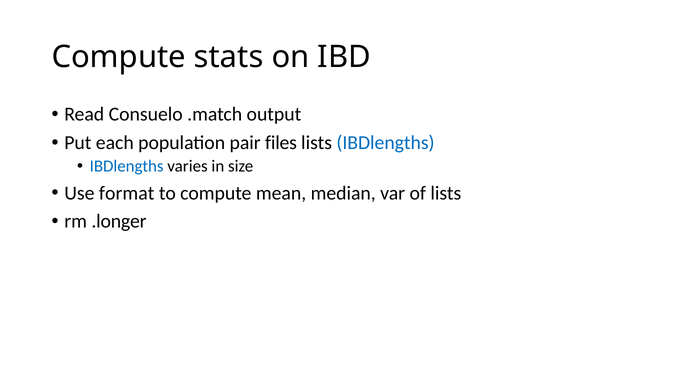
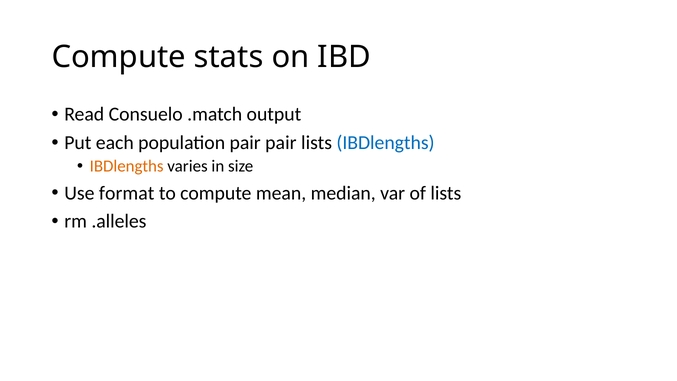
pair files: files -> pair
IBDlengths at (127, 166) colour: blue -> orange
.longer: .longer -> .alleles
